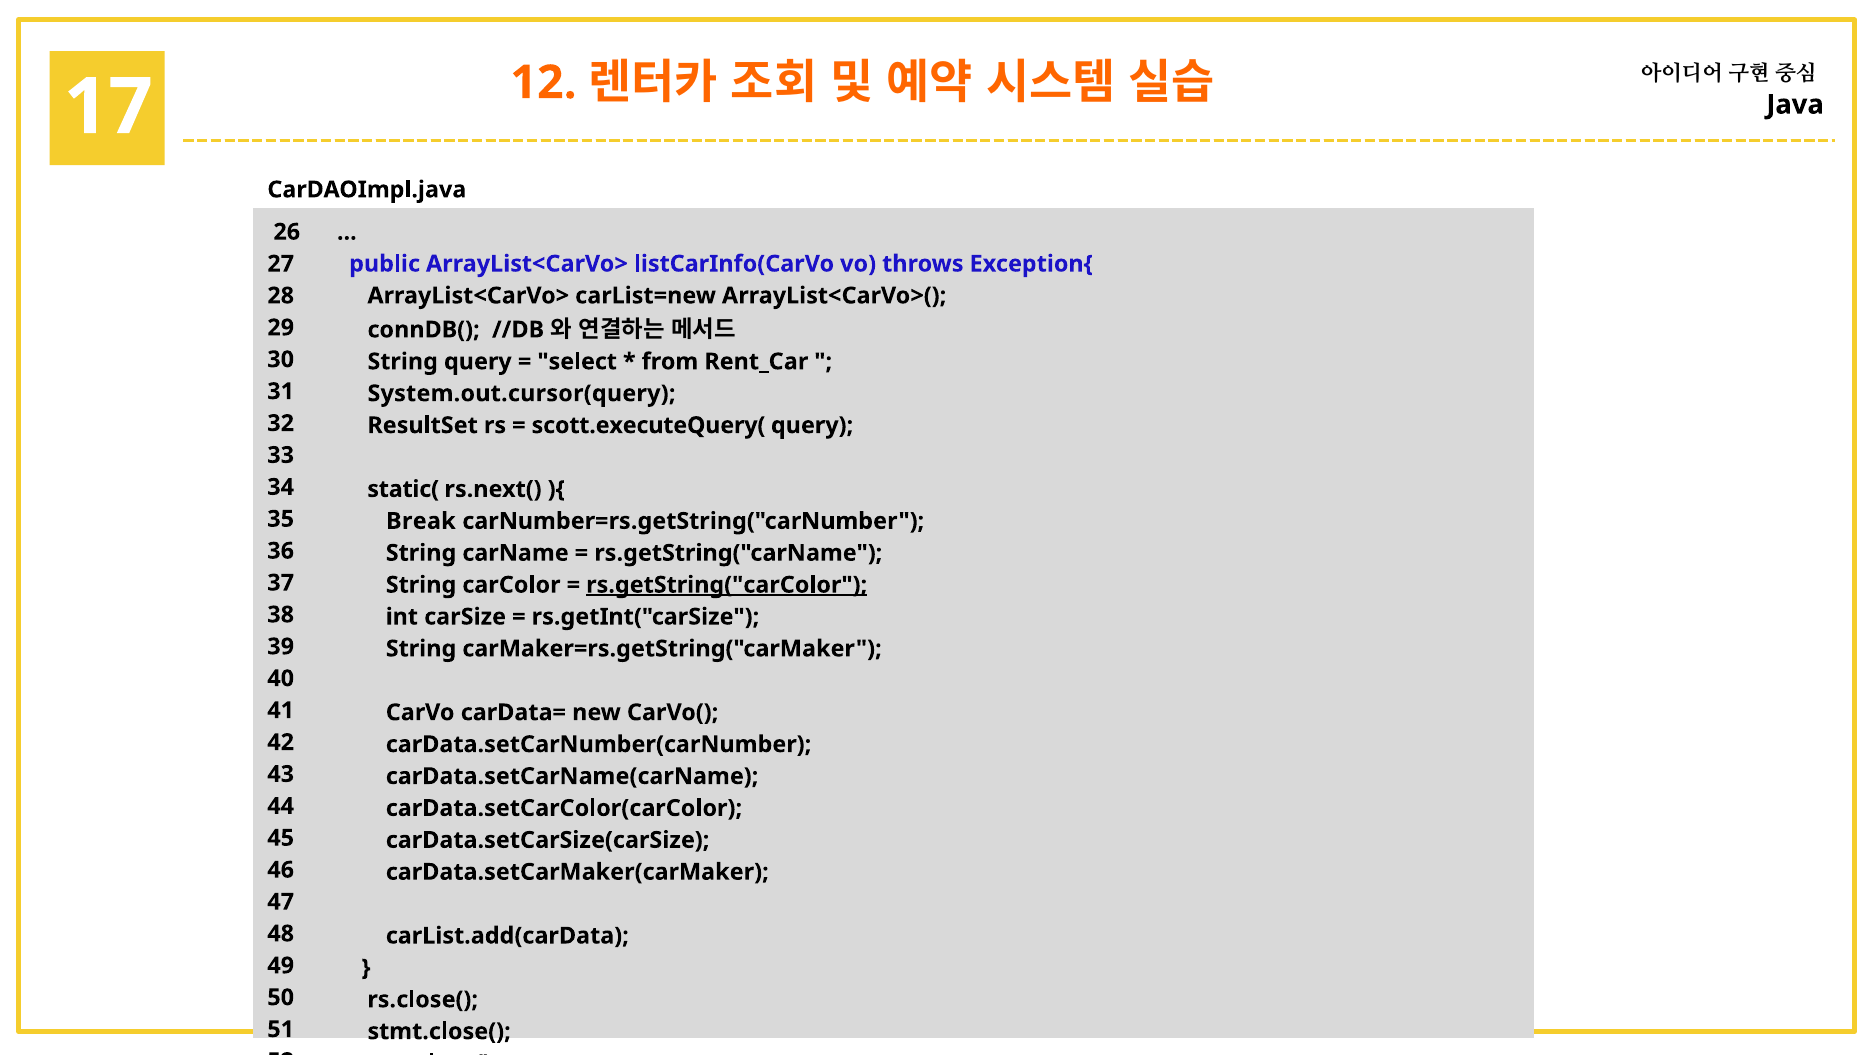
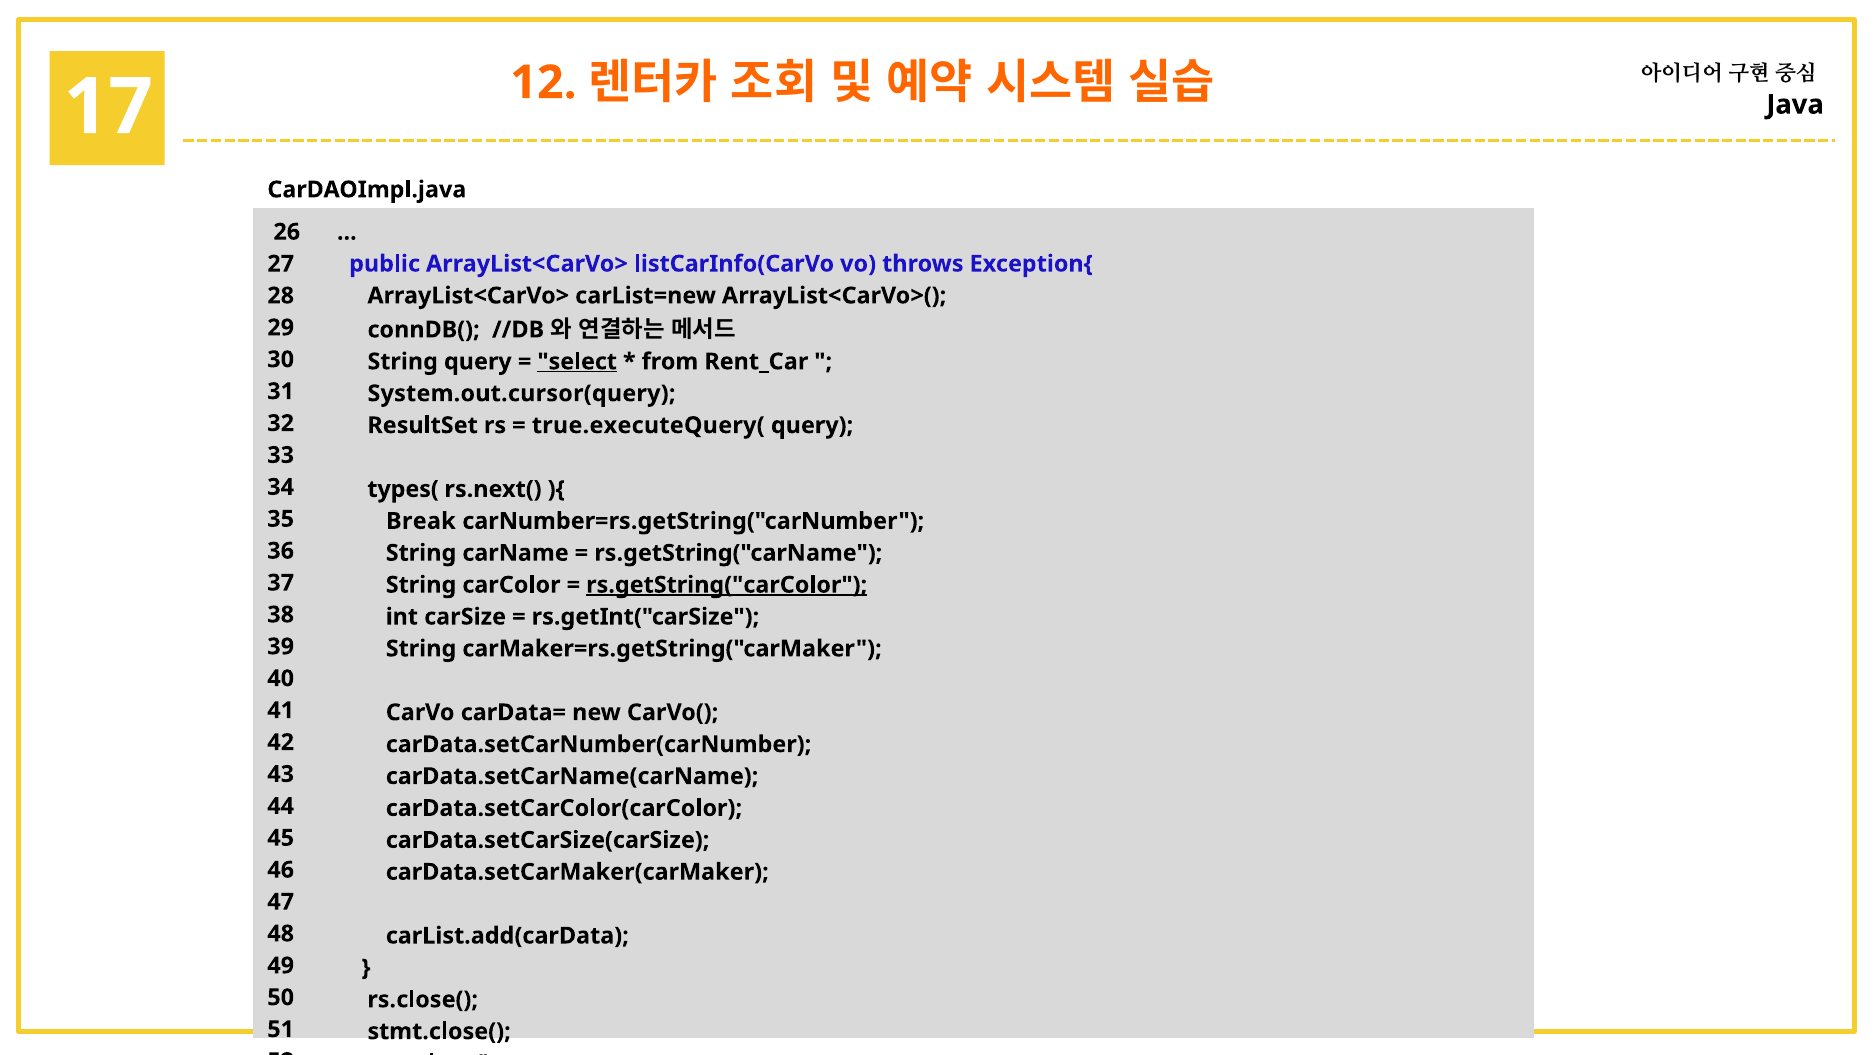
select underline: none -> present
scott.executeQuery(: scott.executeQuery( -> true.executeQuery(
static(: static( -> types(
